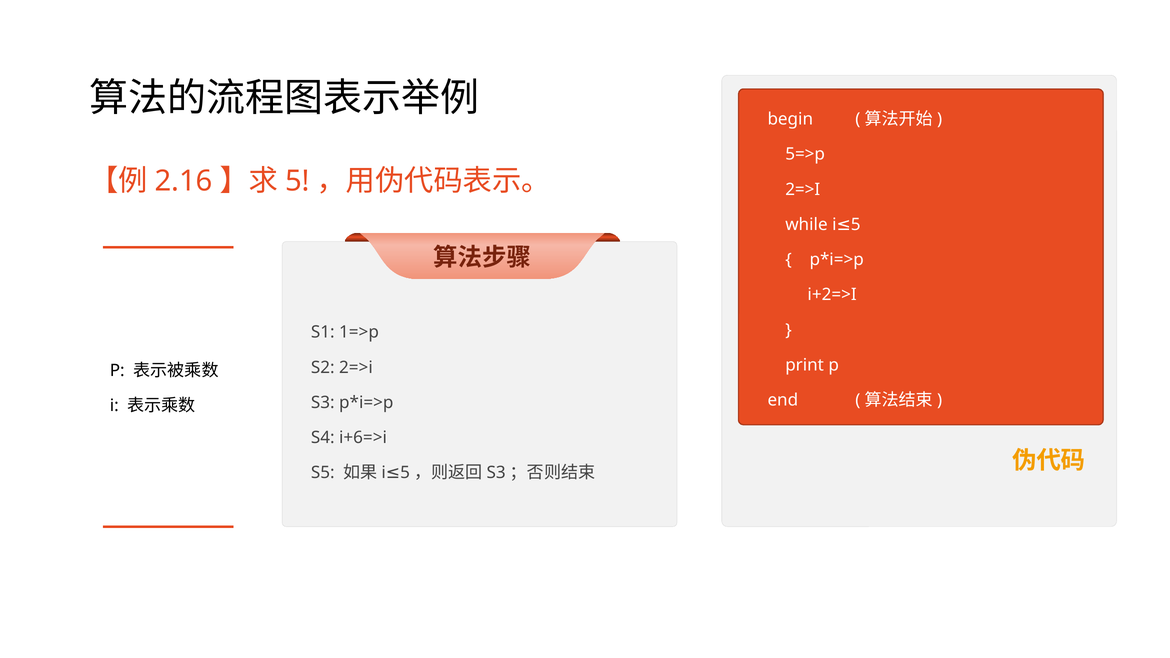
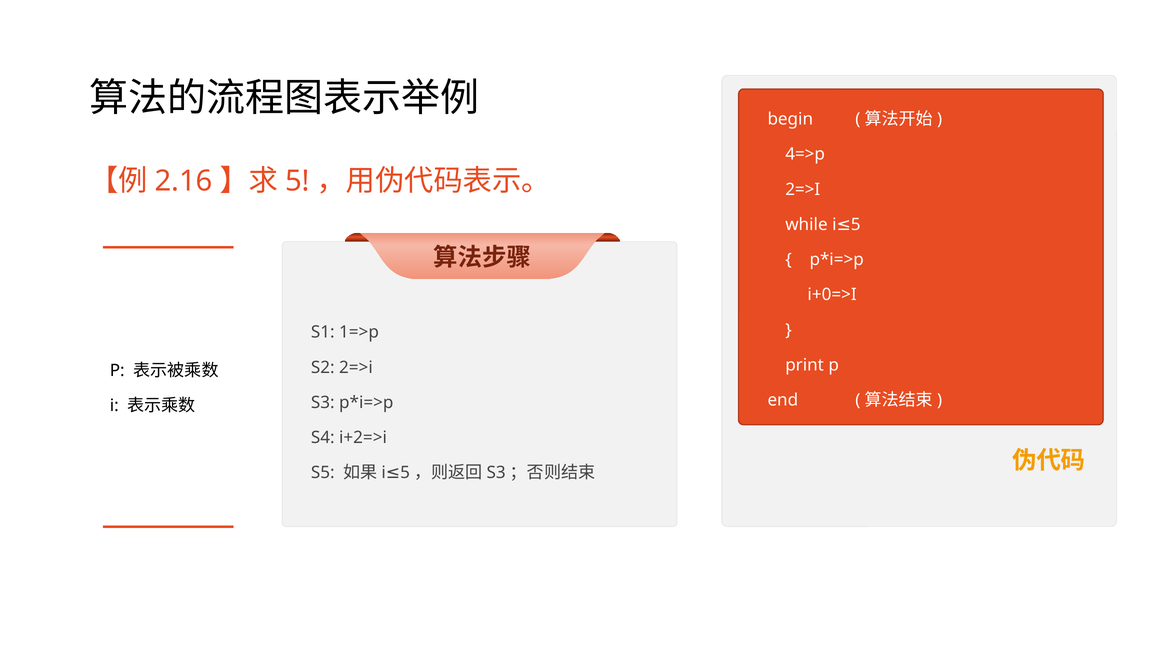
5=>p: 5=>p -> 4=>p
i+2=>I: i+2=>I -> i+0=>I
i+6=>i: i+6=>i -> i+2=>i
